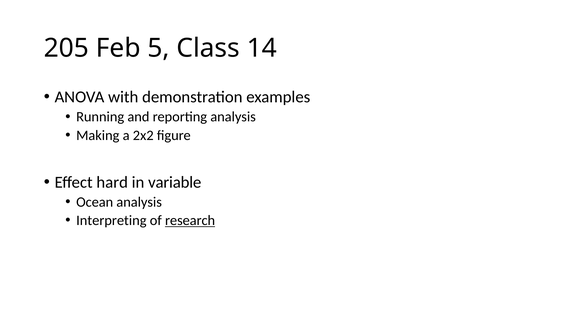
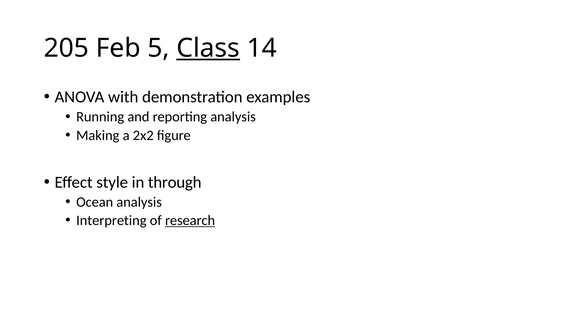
Class underline: none -> present
hard: hard -> style
variable: variable -> through
